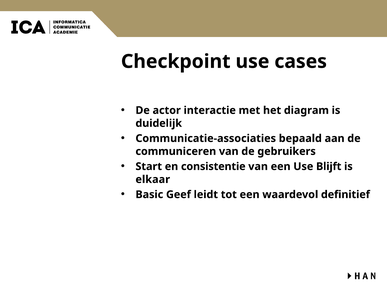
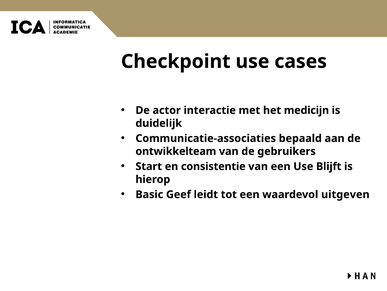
diagram: diagram -> medicijn
communiceren: communiceren -> ontwikkelteam
elkaar: elkaar -> hierop
definitief: definitief -> uitgeven
